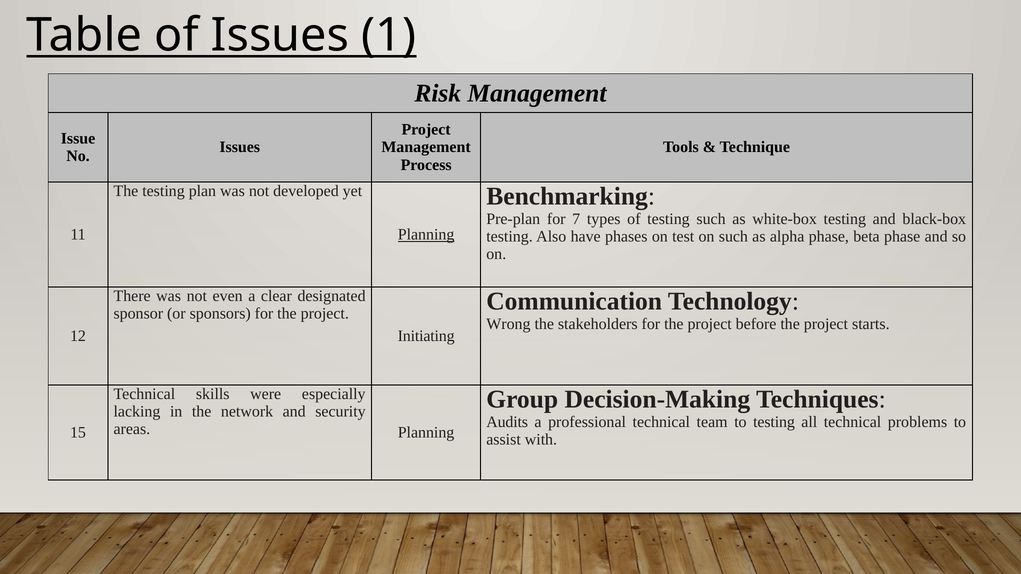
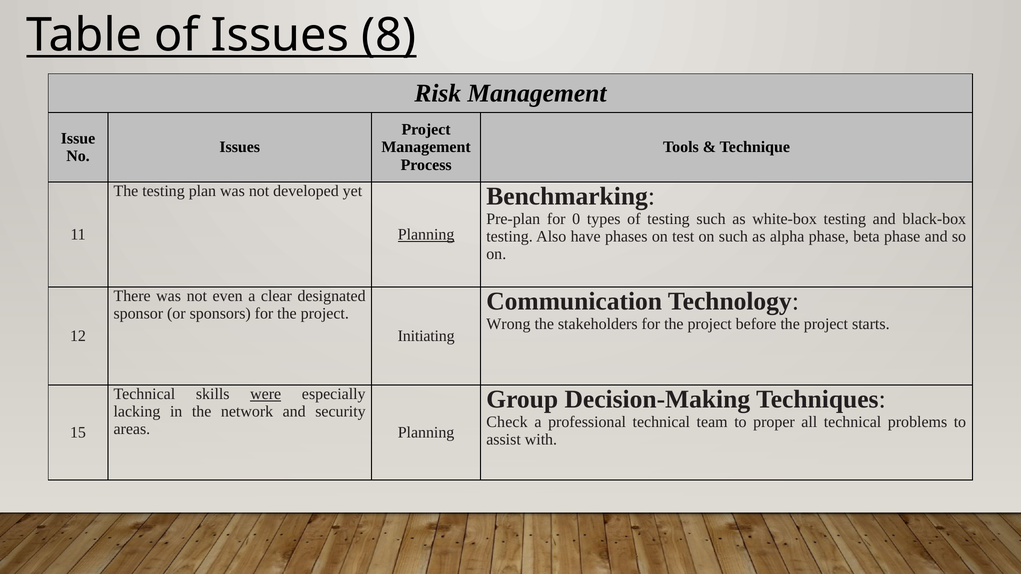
1: 1 -> 8
7: 7 -> 0
were underline: none -> present
Audits: Audits -> Check
to testing: testing -> proper
